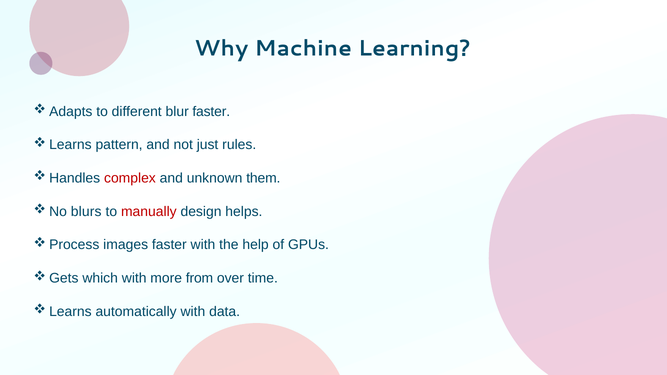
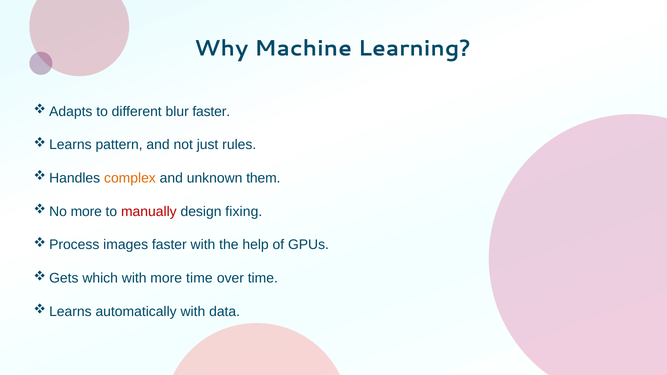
complex colour: red -> orange
blurs at (86, 212): blurs -> more
helps: helps -> fixing
more from: from -> time
